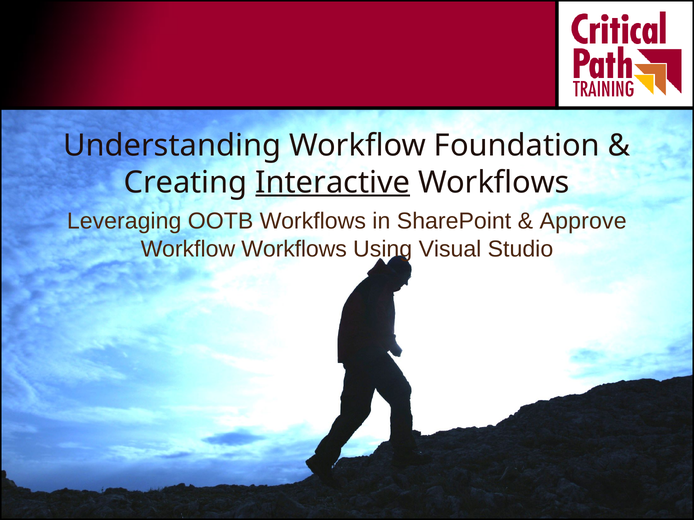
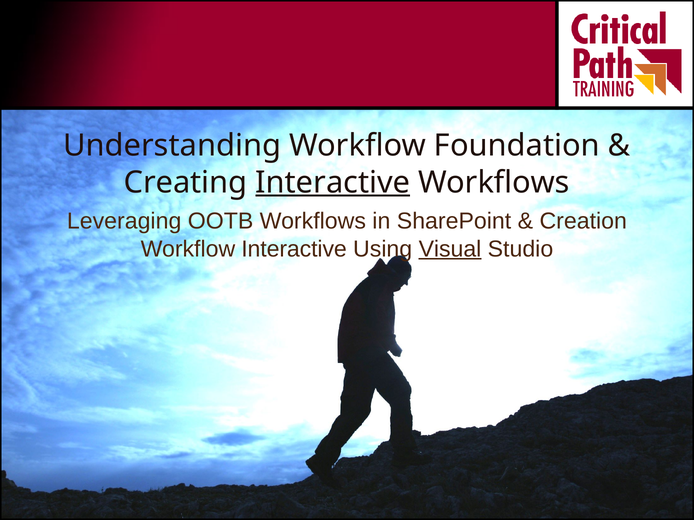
Approve: Approve -> Creation
Workflow Workflows: Workflows -> Interactive
Visual underline: none -> present
